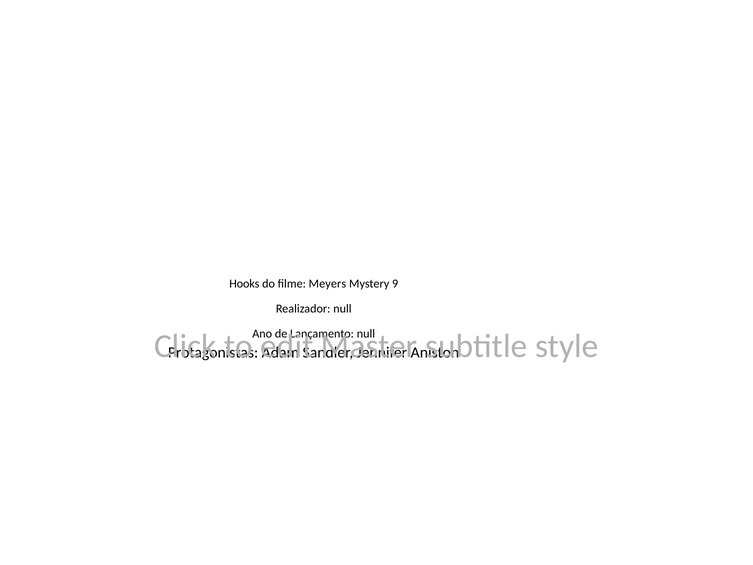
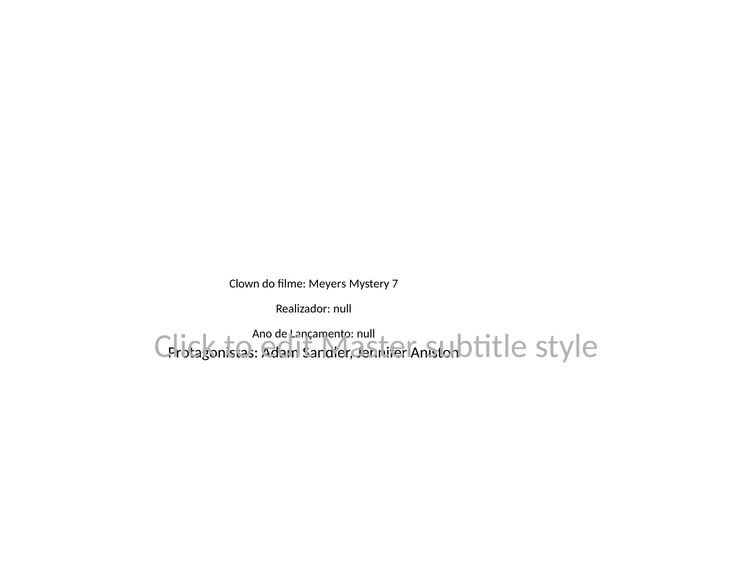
Hooks: Hooks -> Clown
9: 9 -> 7
